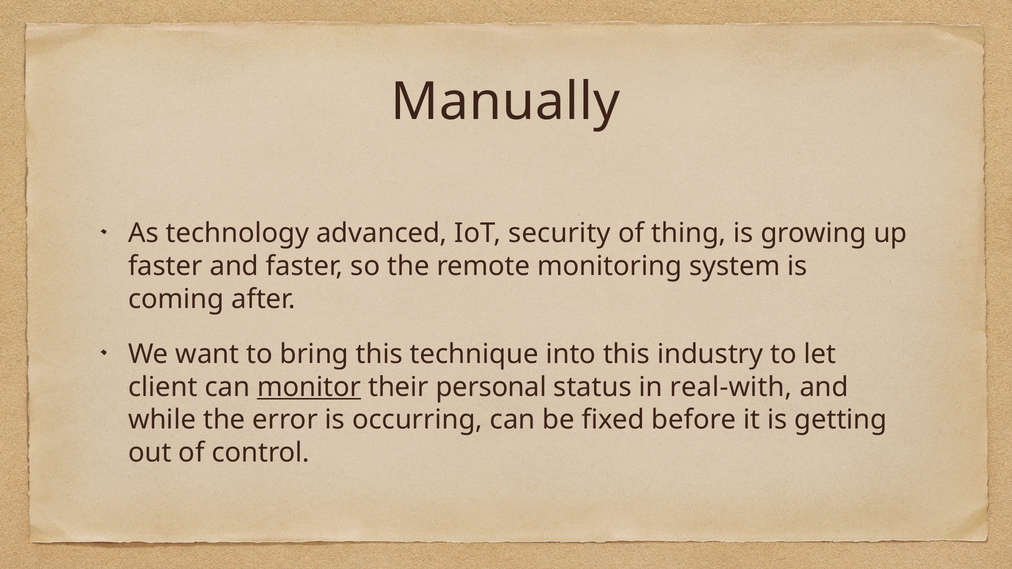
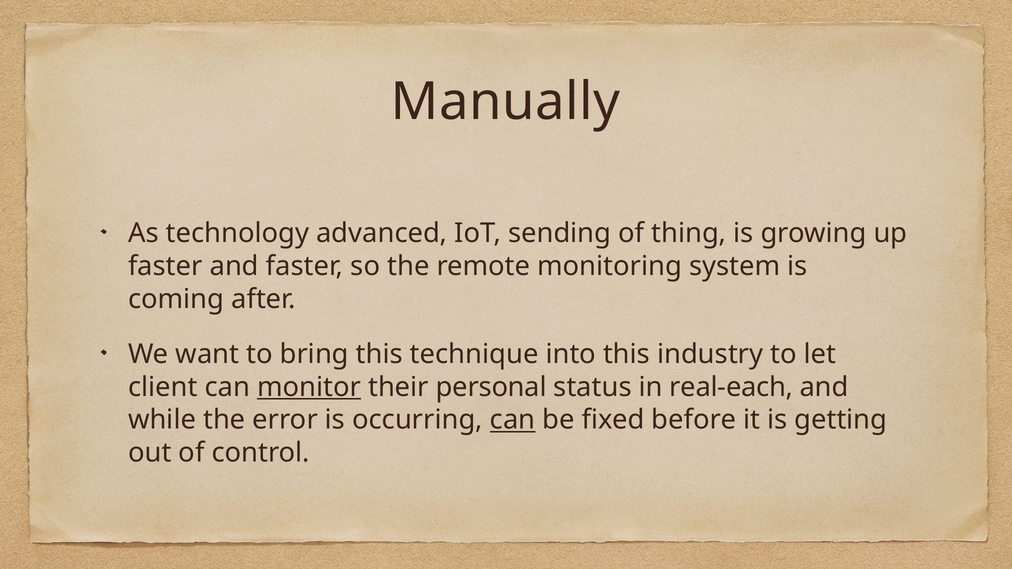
security: security -> sending
real-with: real-with -> real-each
can at (513, 420) underline: none -> present
